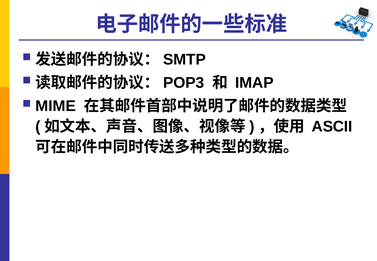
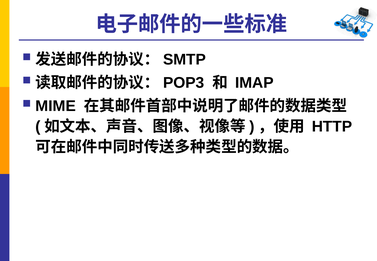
ASCII: ASCII -> HTTP
